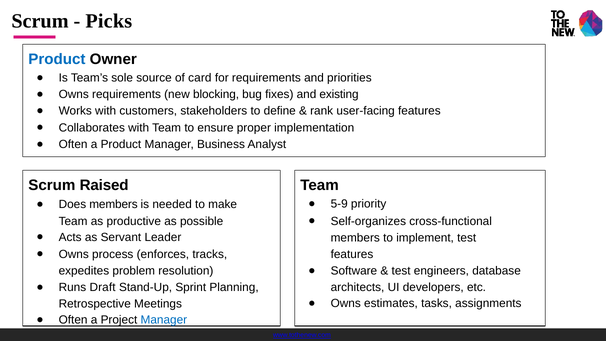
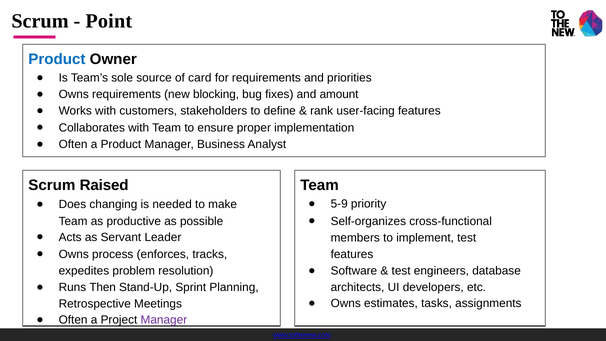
Picks: Picks -> Point
existing: existing -> amount
Does members: members -> changing
Draft: Draft -> Then
Manager at (164, 320) colour: blue -> purple
